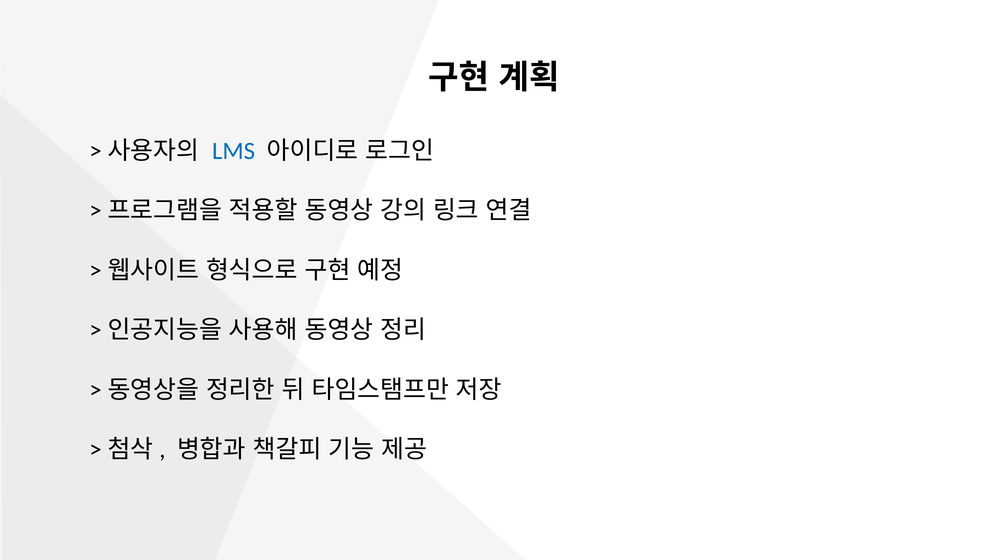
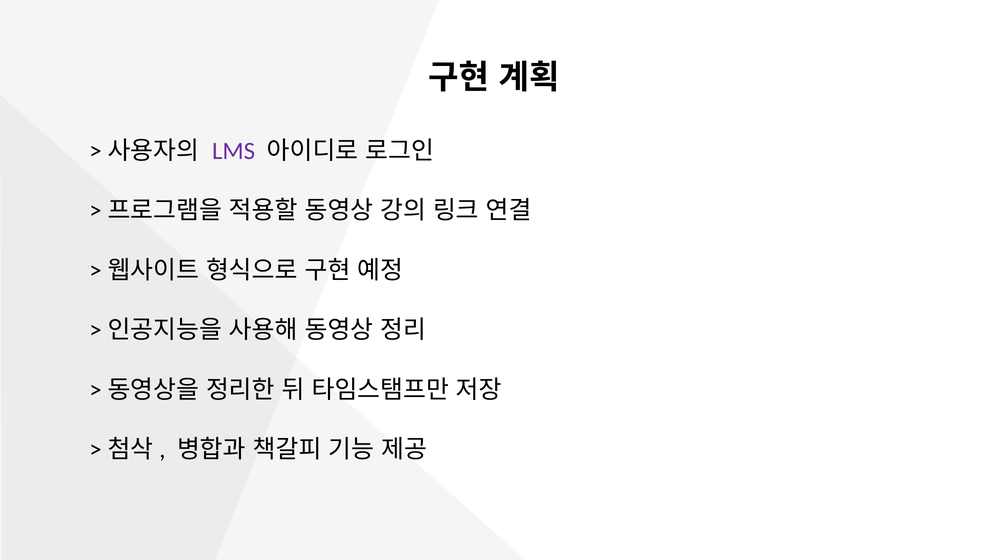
LMS colour: blue -> purple
